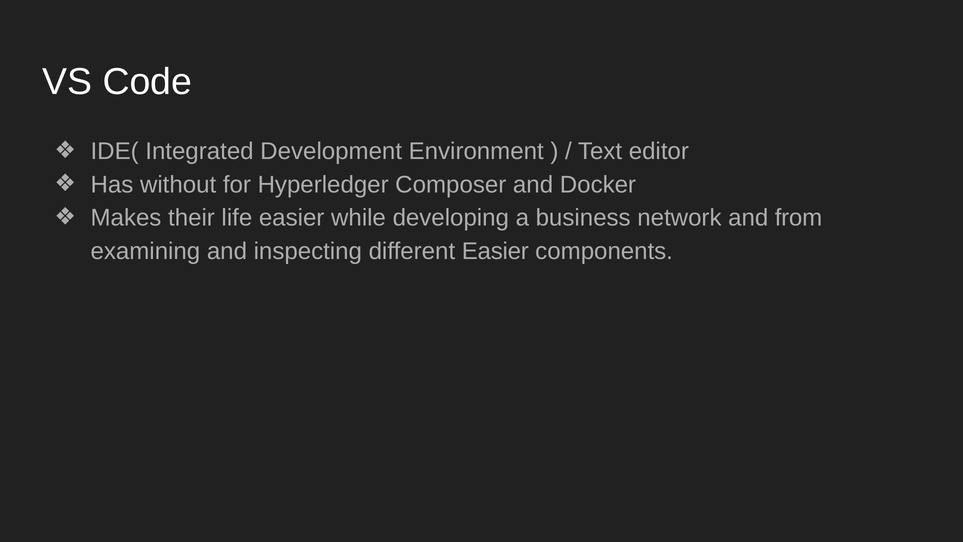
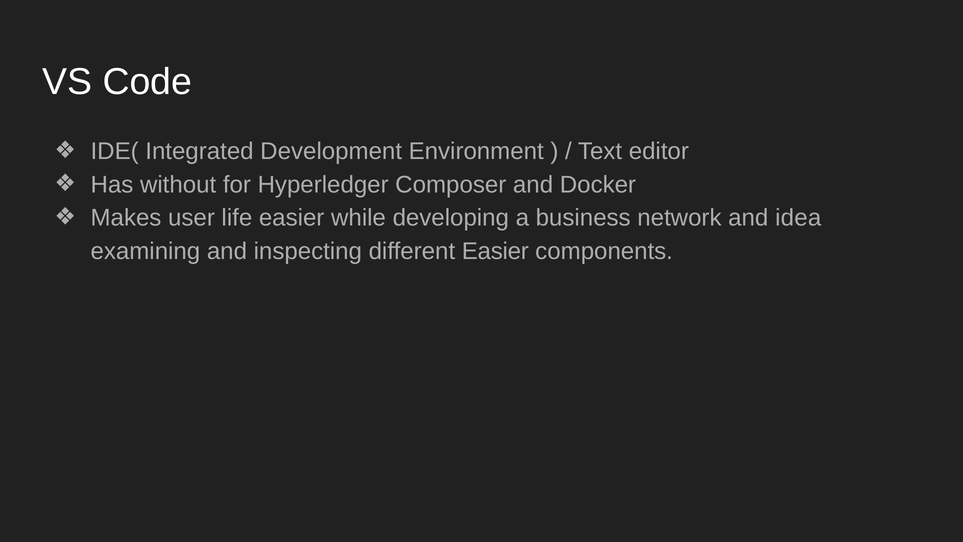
their: their -> user
from: from -> idea
